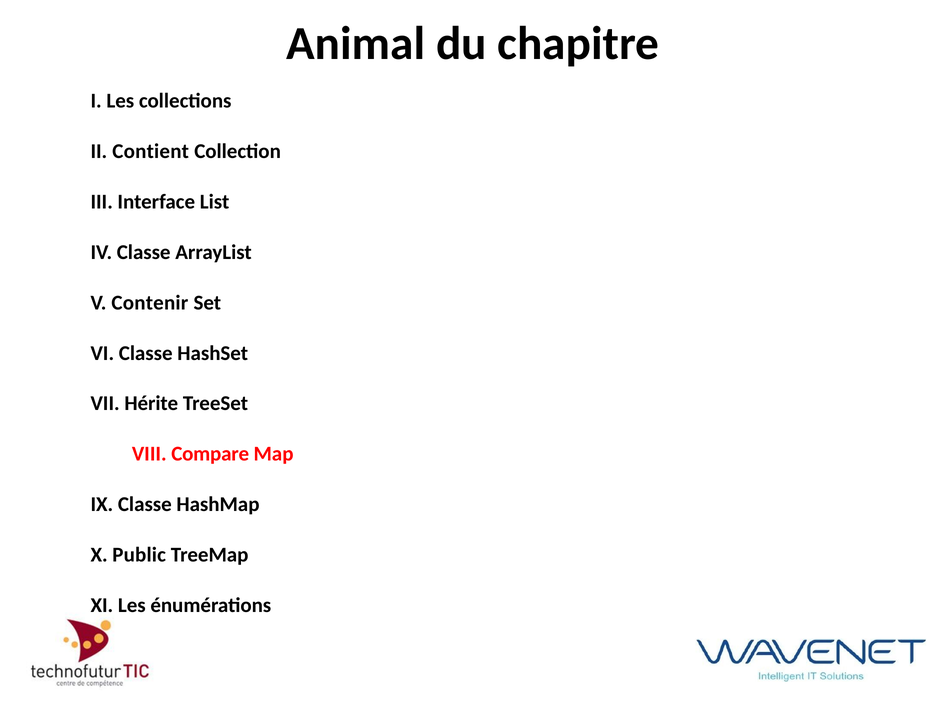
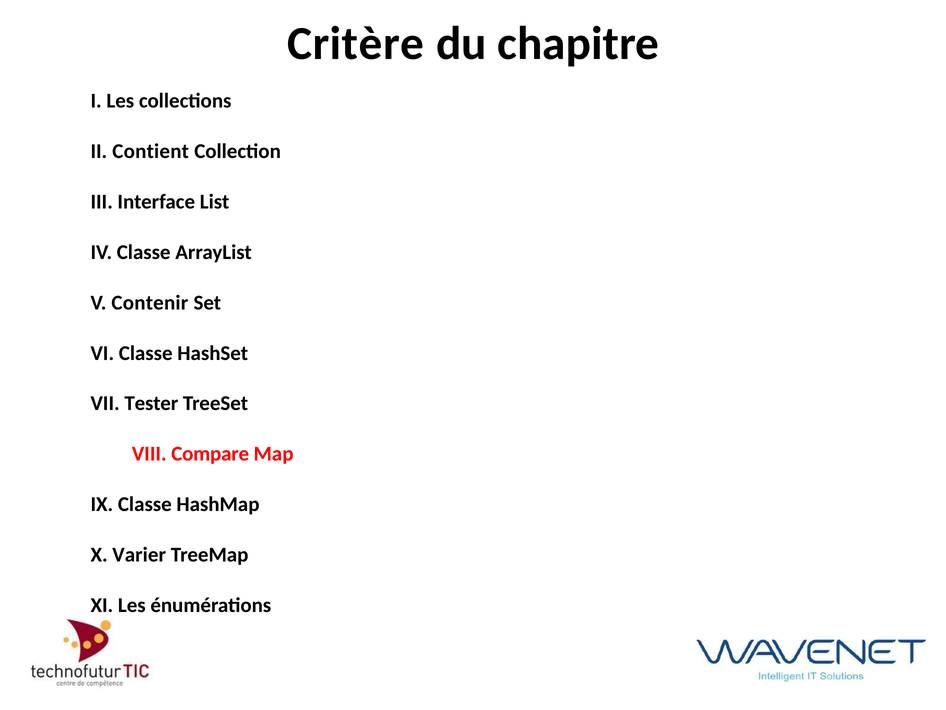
Animal: Animal -> Critère
Hérite: Hérite -> Tester
Public: Public -> Varier
